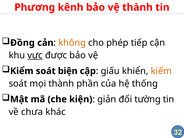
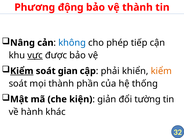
kênh: kênh -> động
Đồng: Đồng -> Nâng
không colour: orange -> blue
Kiểm at (22, 71) underline: none -> present
biện: biện -> gian
giấu: giấu -> phải
chưa: chưa -> hành
